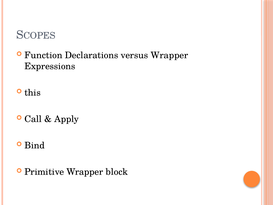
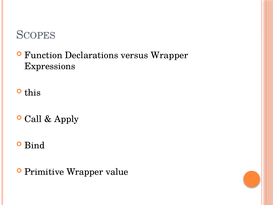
block: block -> value
